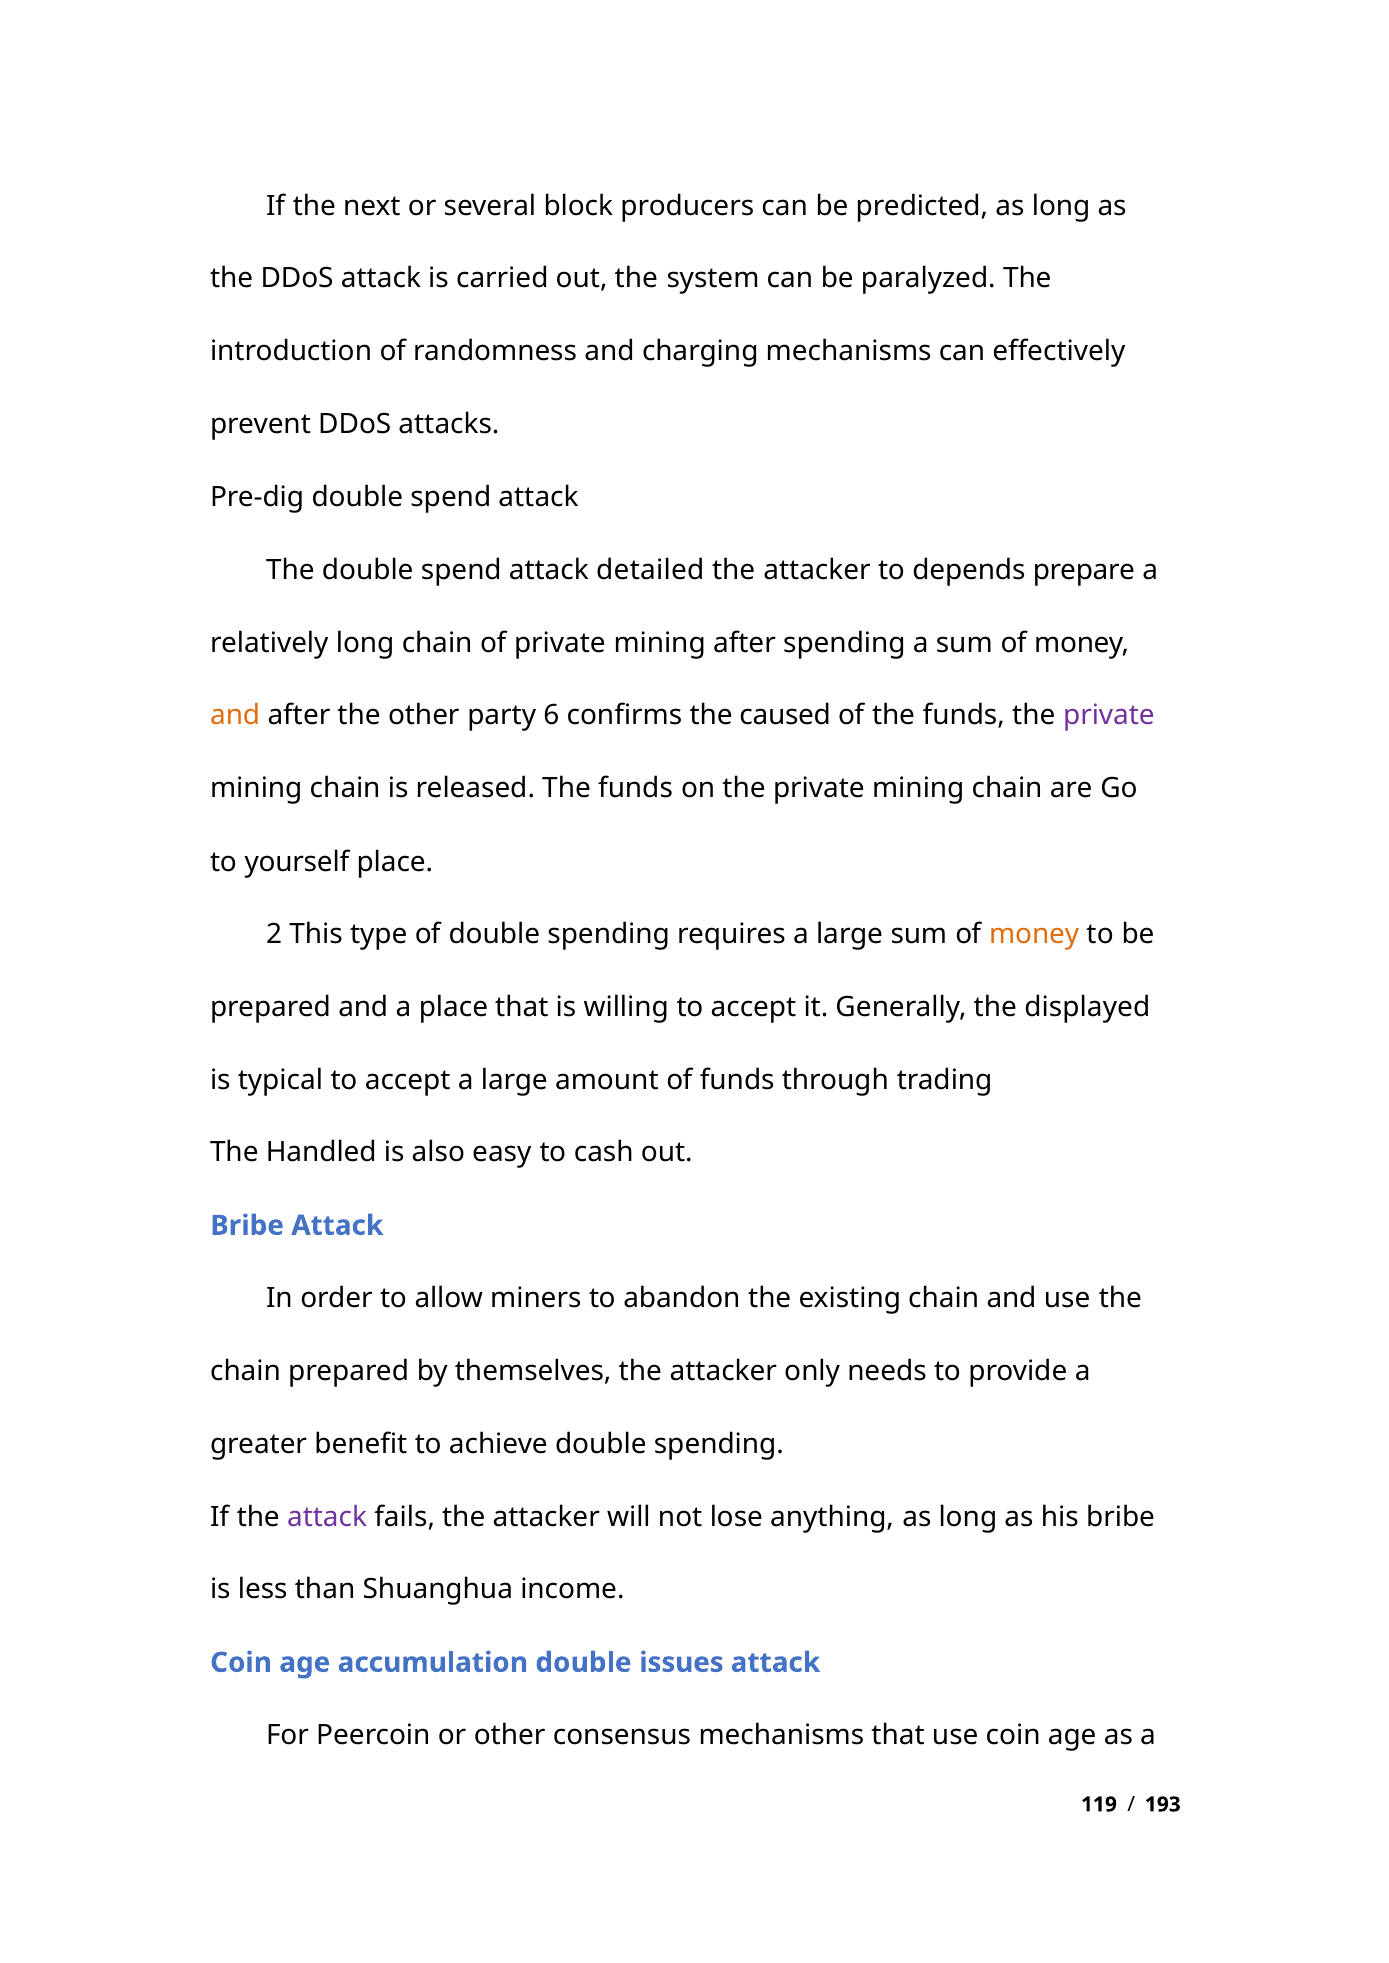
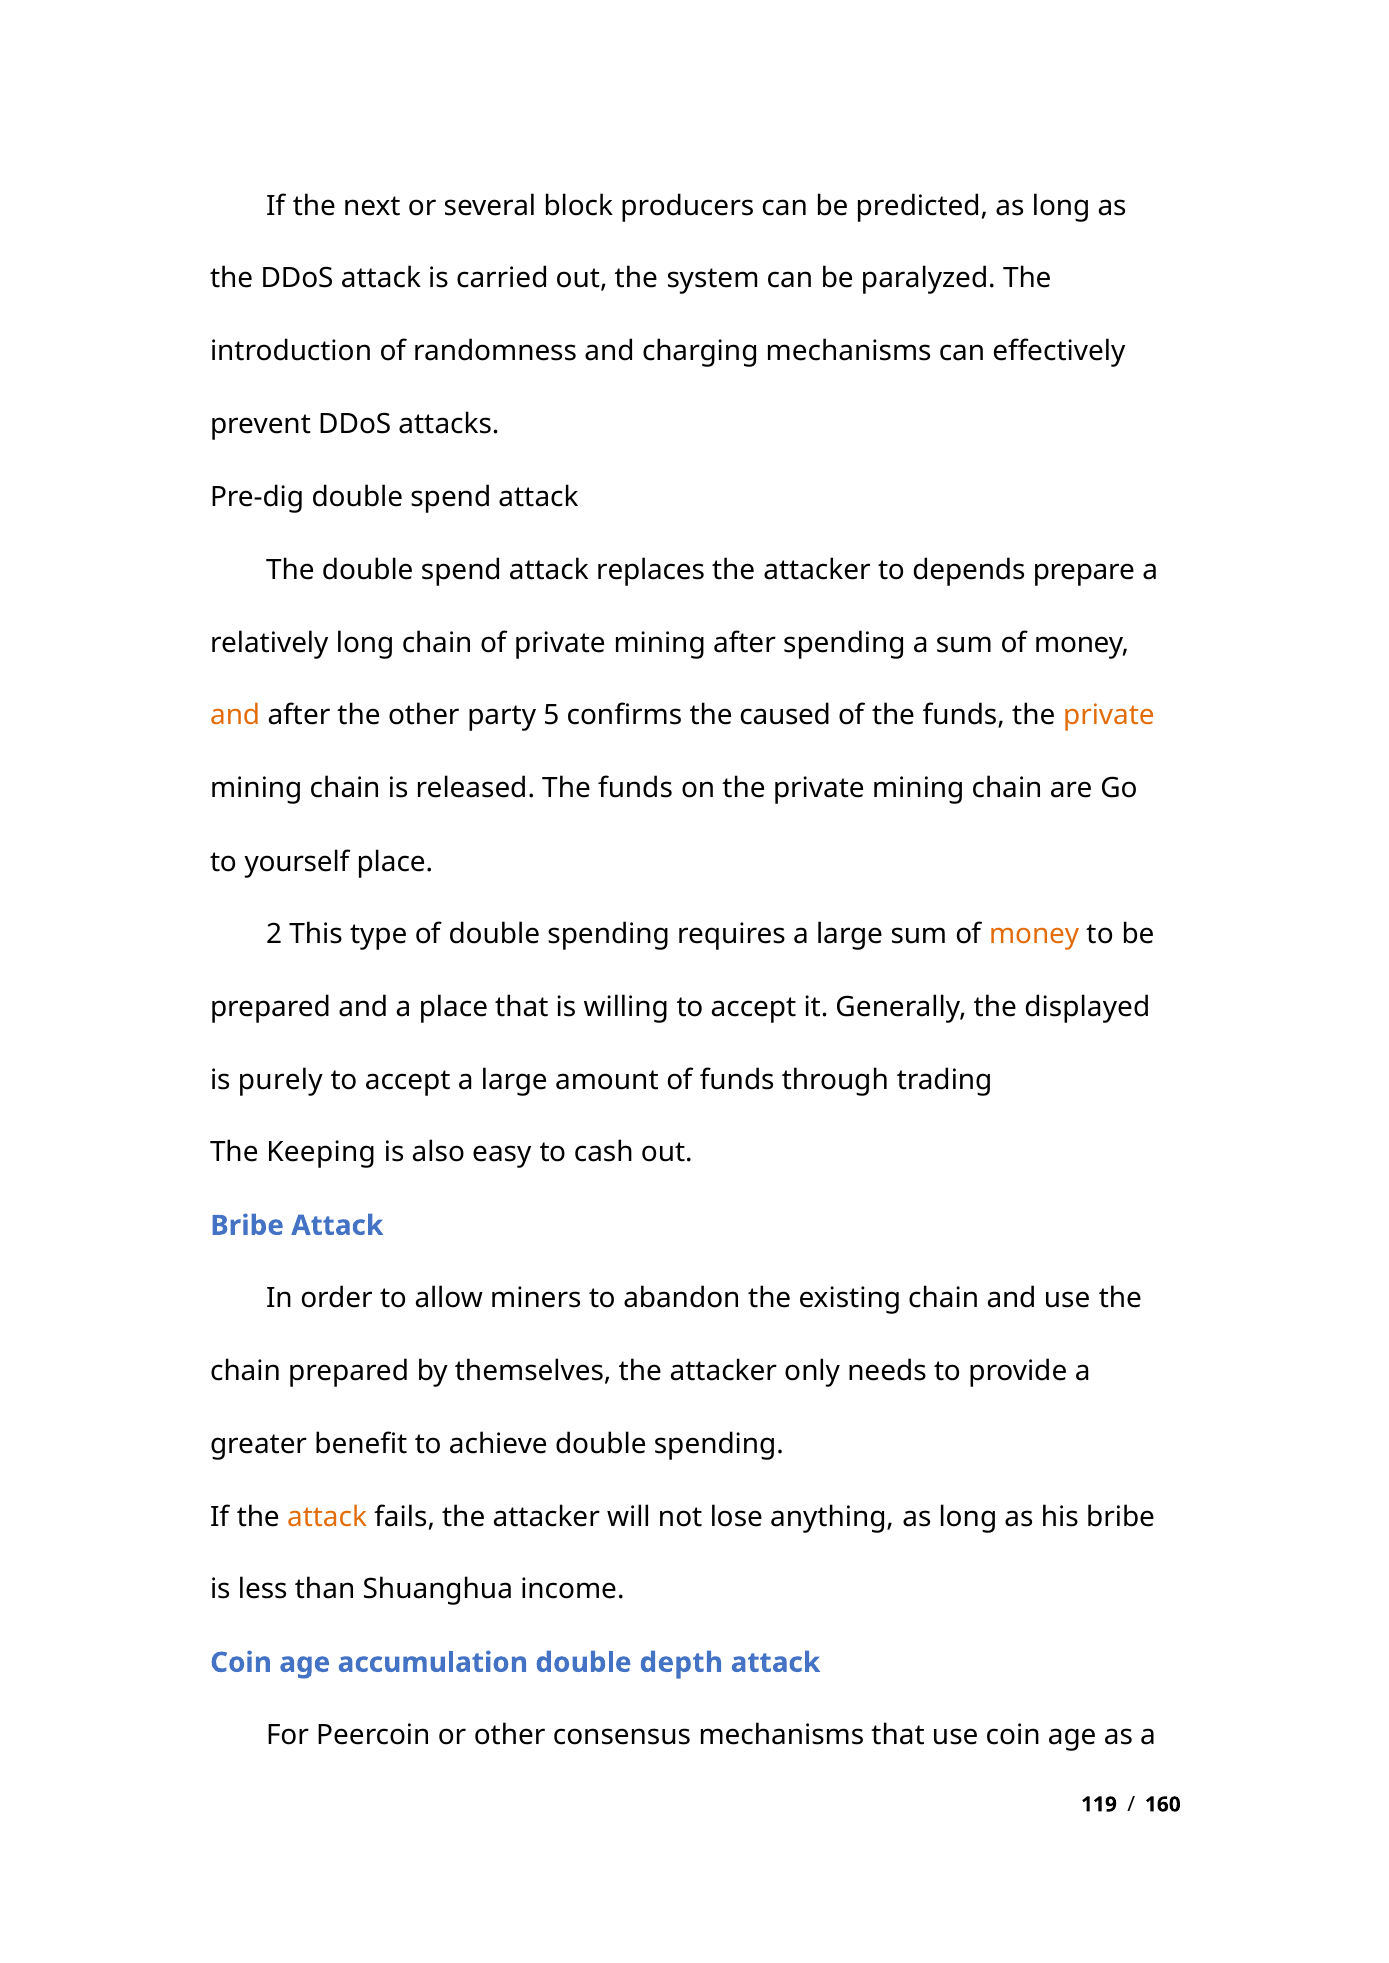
detailed: detailed -> replaces
6: 6 -> 5
private at (1109, 716) colour: purple -> orange
typical: typical -> purely
Handled: Handled -> Keeping
attack at (327, 1517) colour: purple -> orange
issues: issues -> depth
193: 193 -> 160
